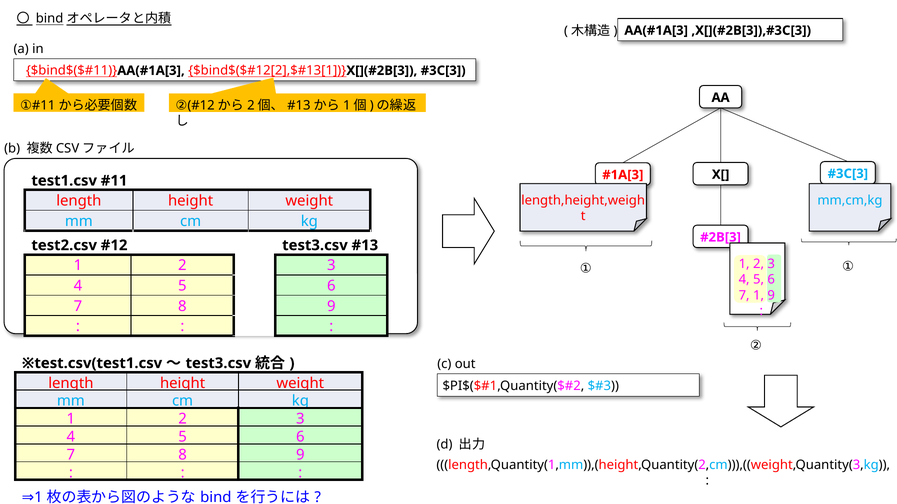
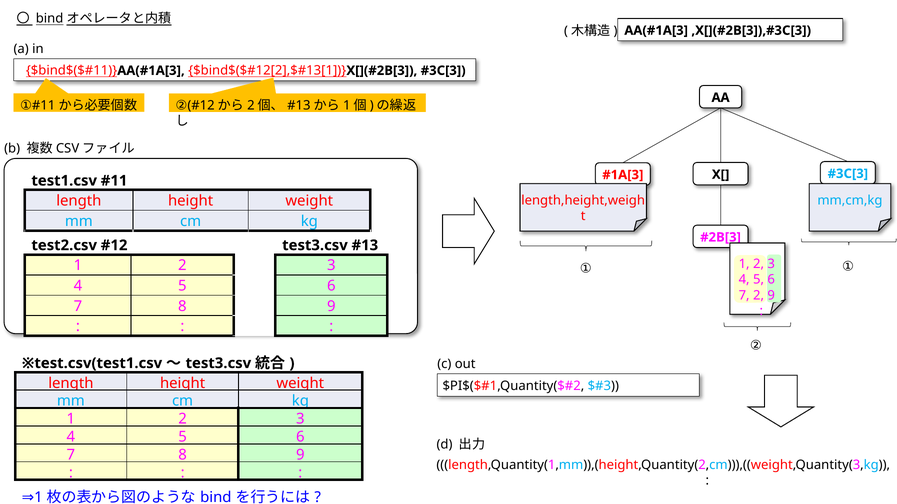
7 1: 1 -> 2
